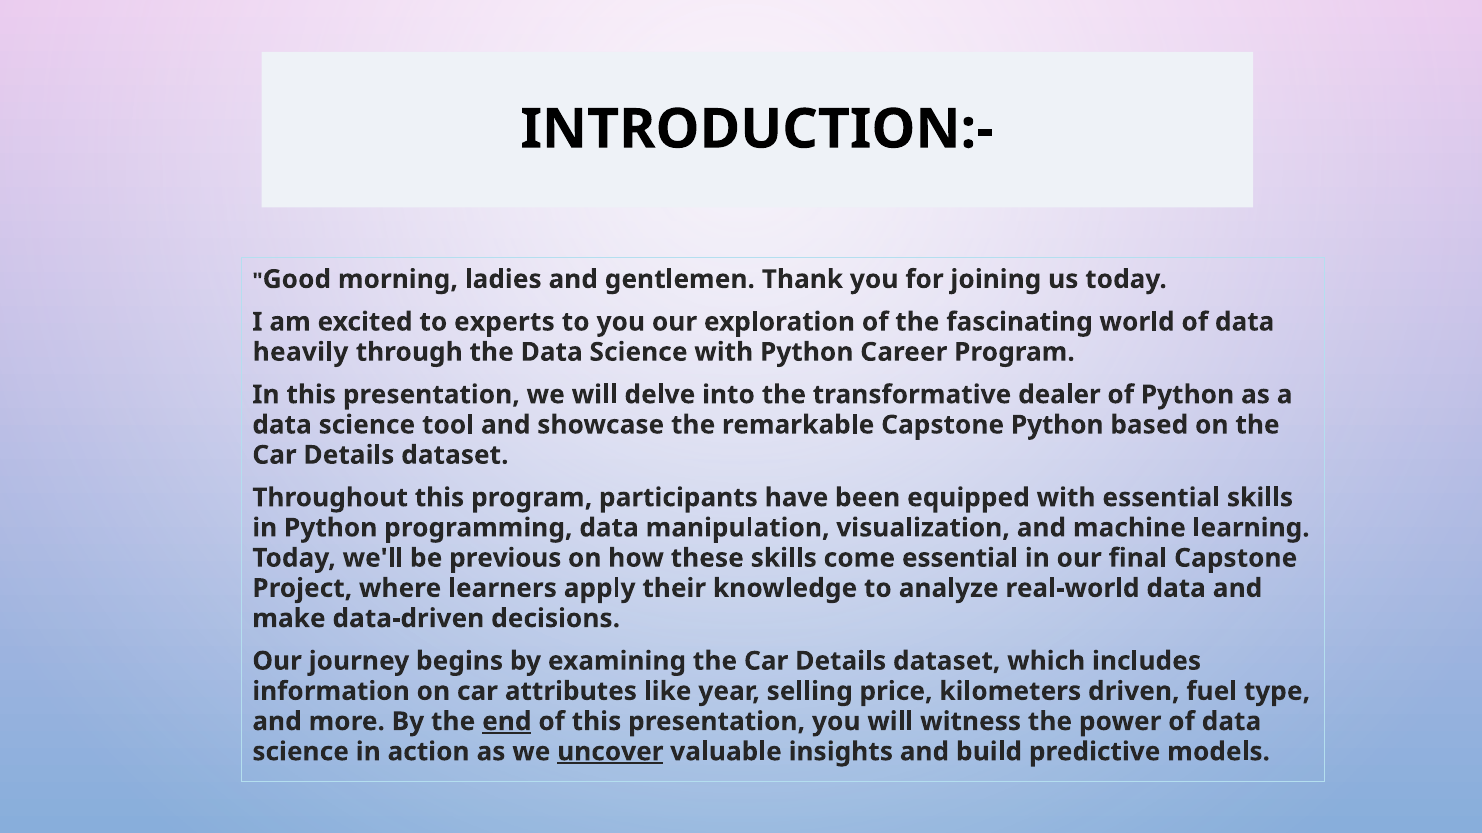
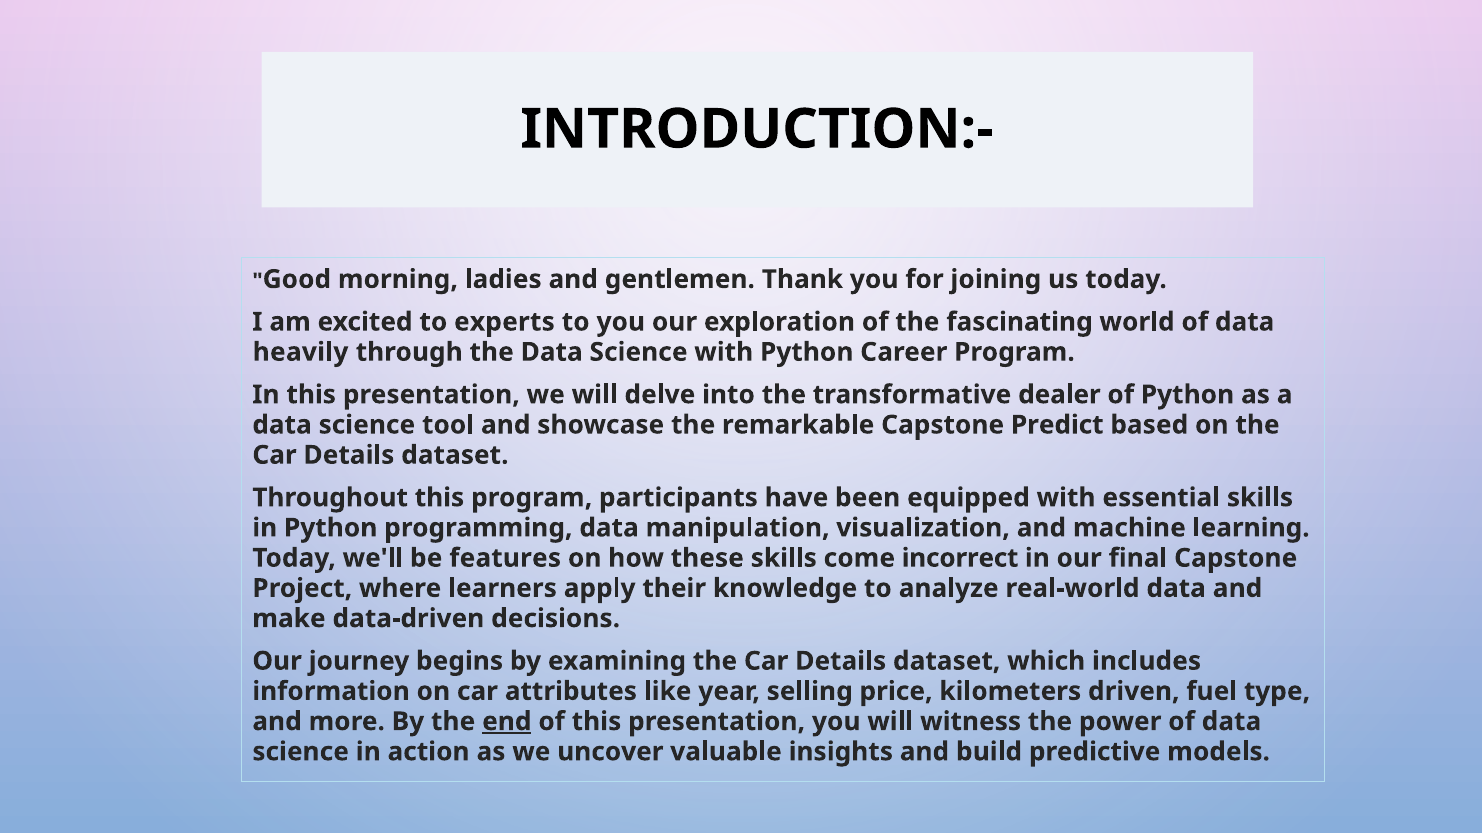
Capstone Python: Python -> Predict
previous: previous -> features
come essential: essential -> incorrect
uncover underline: present -> none
